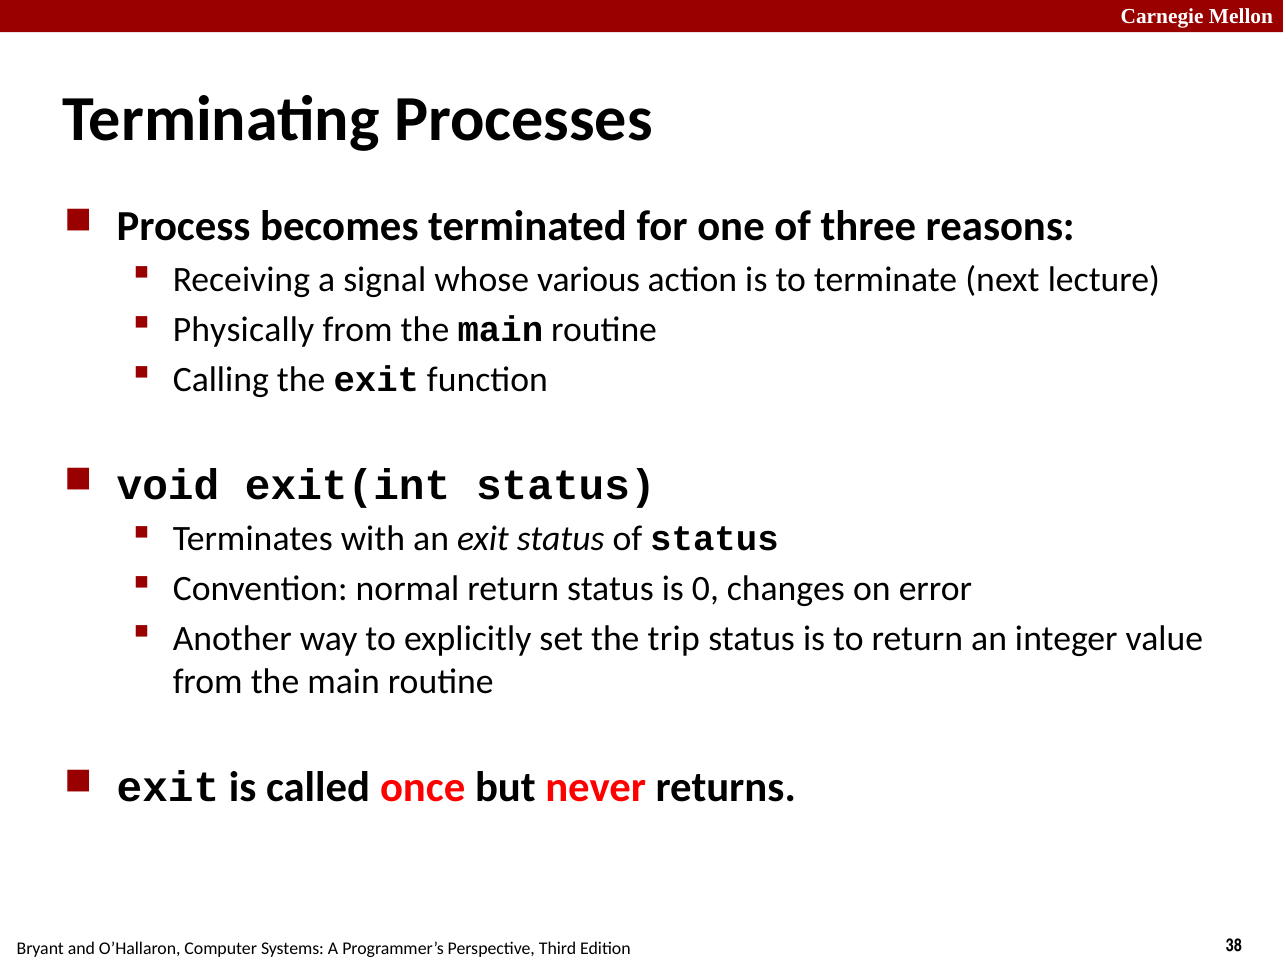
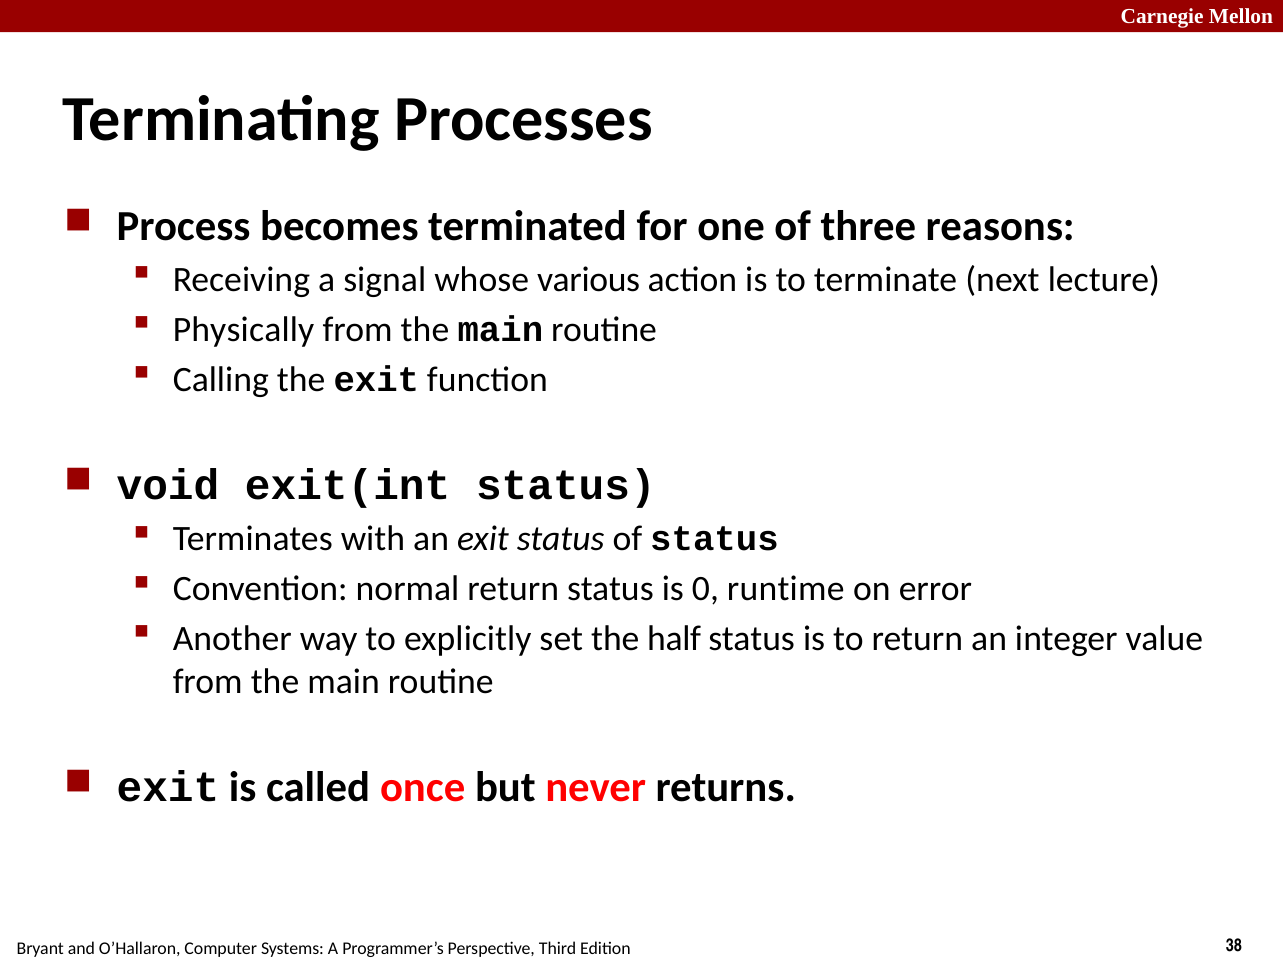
changes: changes -> runtime
trip: trip -> half
